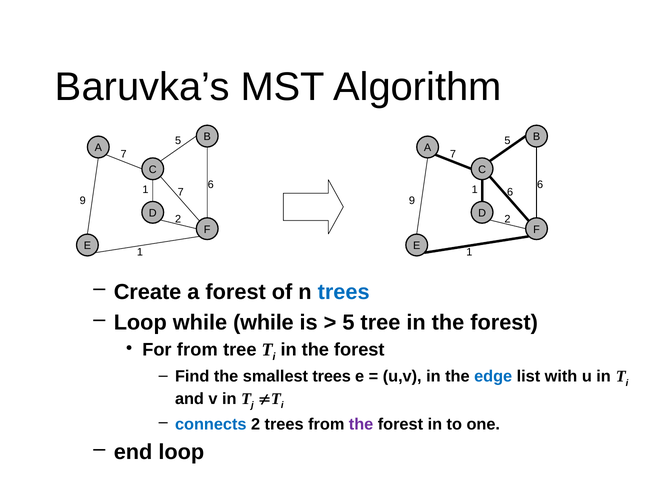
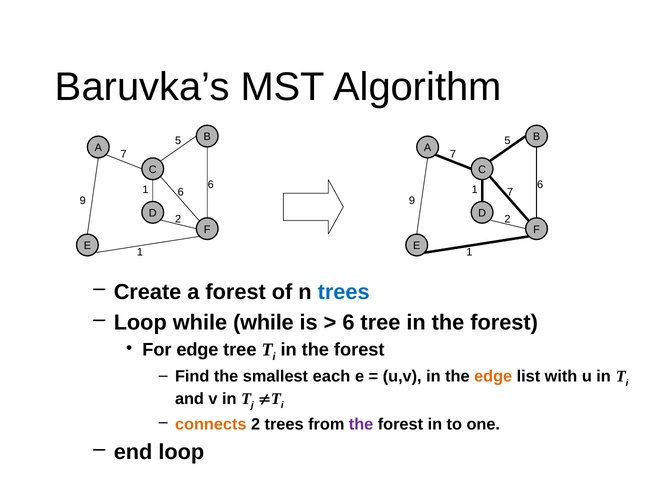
1 7: 7 -> 6
1 6: 6 -> 7
5 at (348, 322): 5 -> 6
For from: from -> edge
smallest trees: trees -> each
edge at (493, 377) colour: blue -> orange
connects colour: blue -> orange
